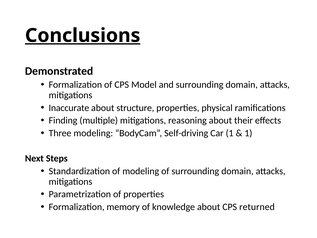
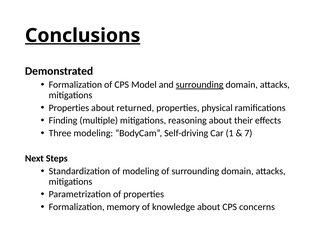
surrounding at (200, 85) underline: none -> present
Inaccurate at (69, 108): Inaccurate -> Properties
structure: structure -> returned
1 at (248, 133): 1 -> 7
returned: returned -> concerns
